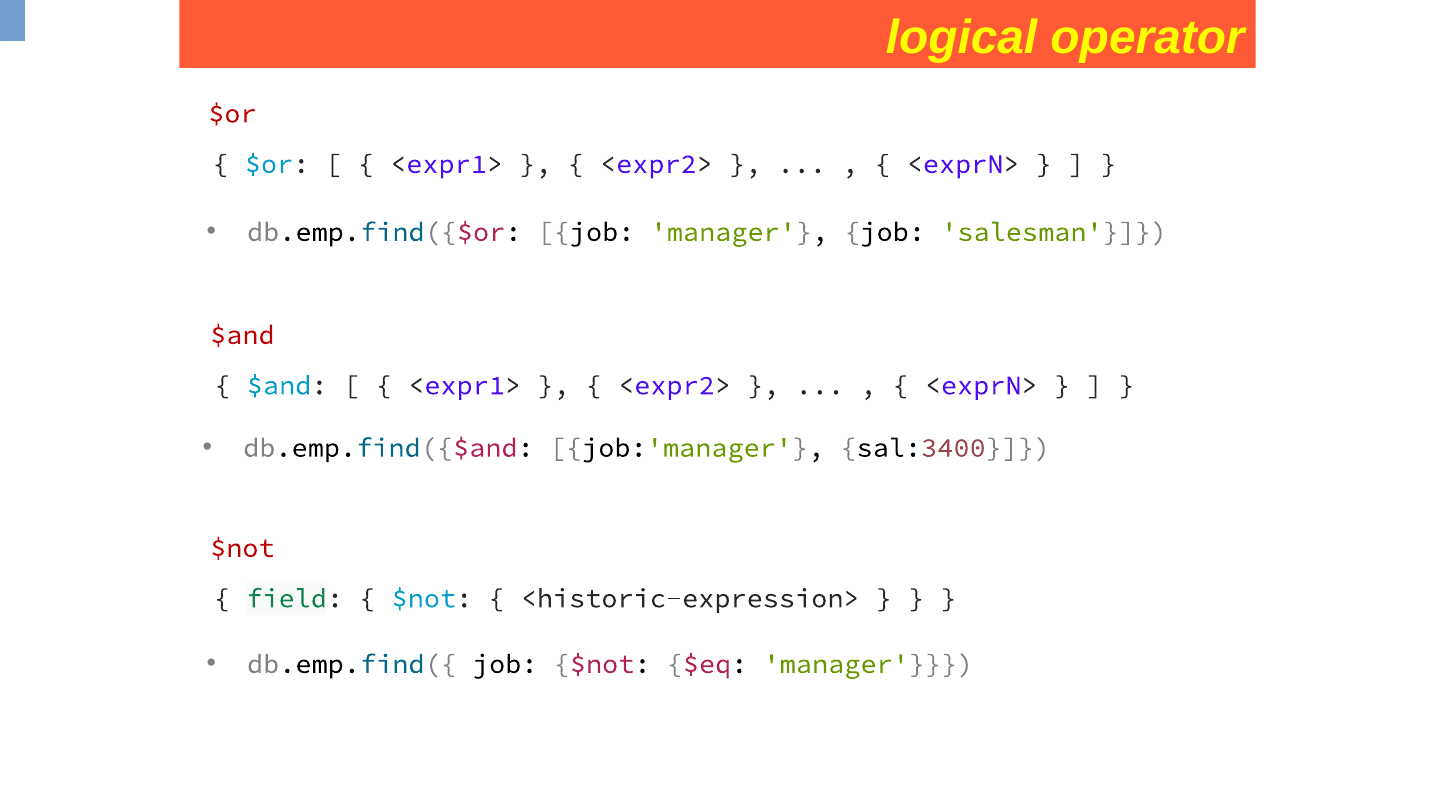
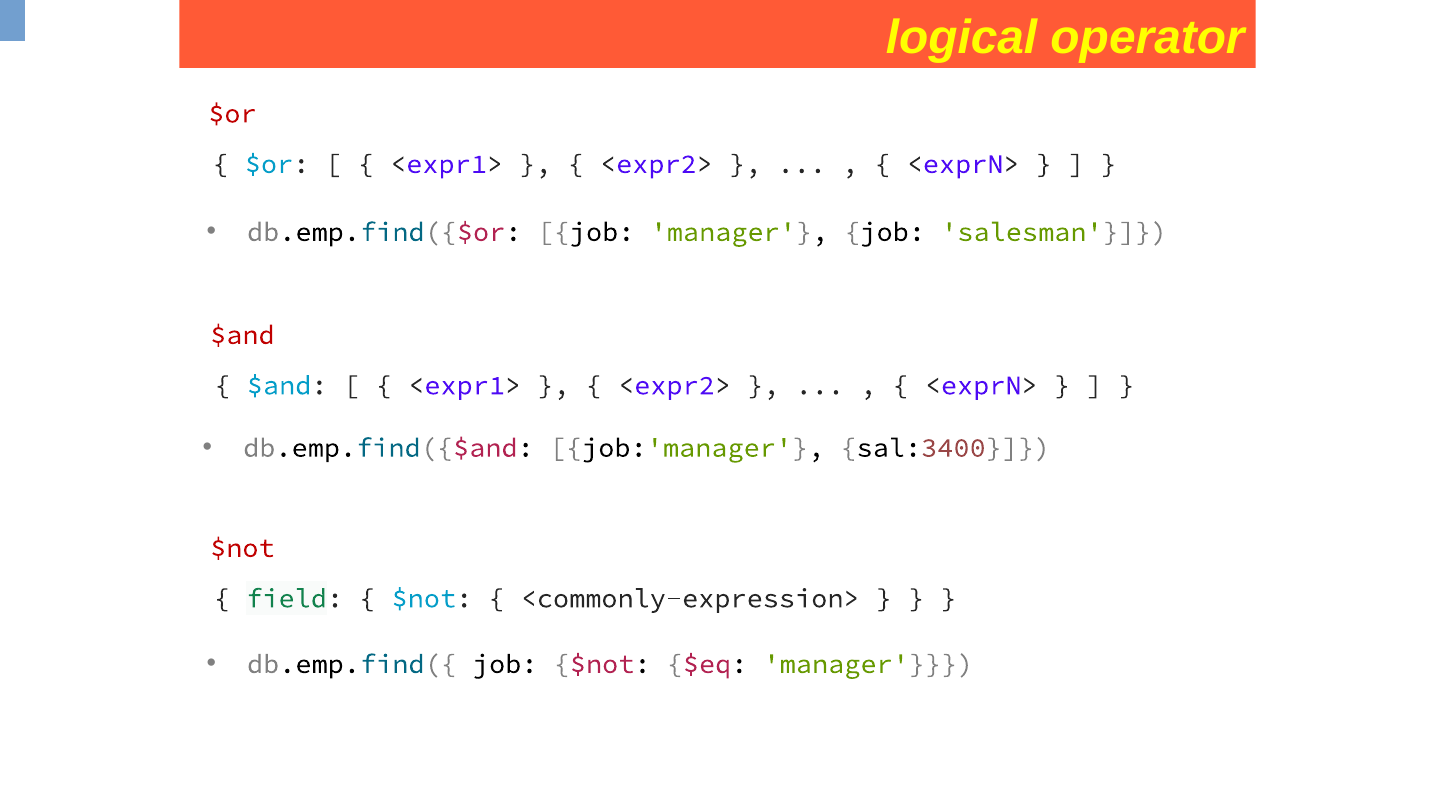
<historic-expression>: <historic-expression> -> <commonly-expression>
